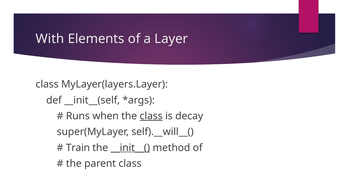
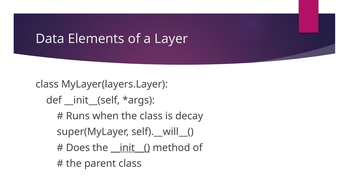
With: With -> Data
class at (151, 116) underline: present -> none
Train: Train -> Does
